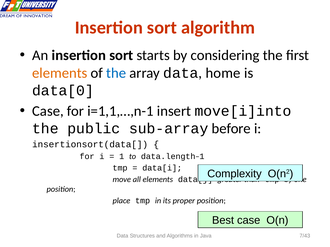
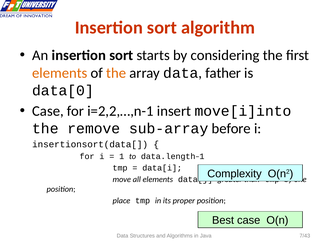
the at (116, 73) colour: blue -> orange
home: home -> father
i=1,1,…,n-1: i=1,1,…,n-1 -> i=2,2,…,n-1
public: public -> remove
